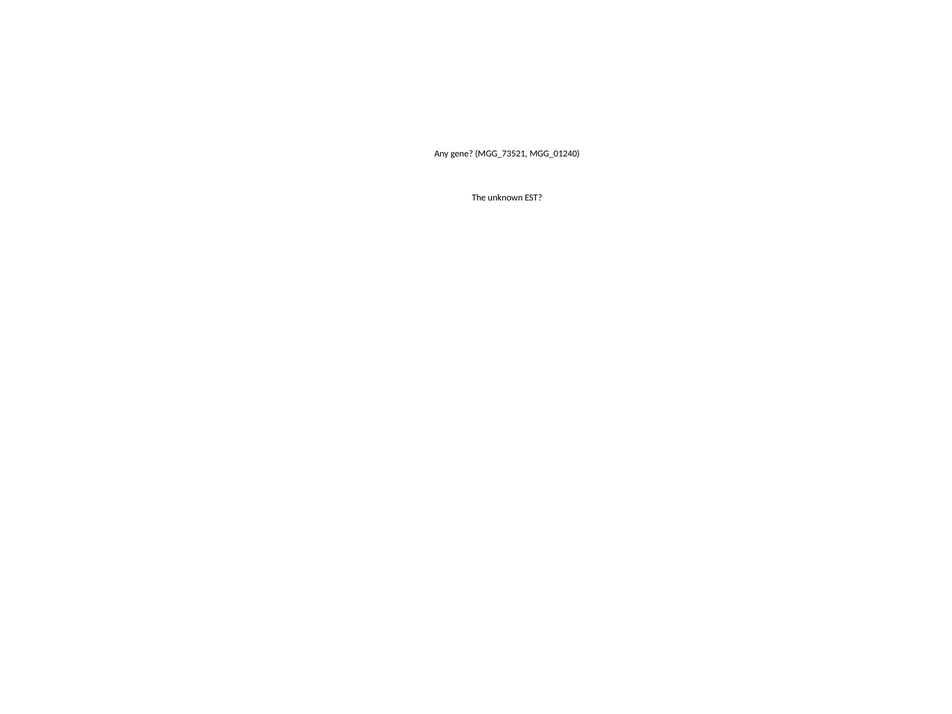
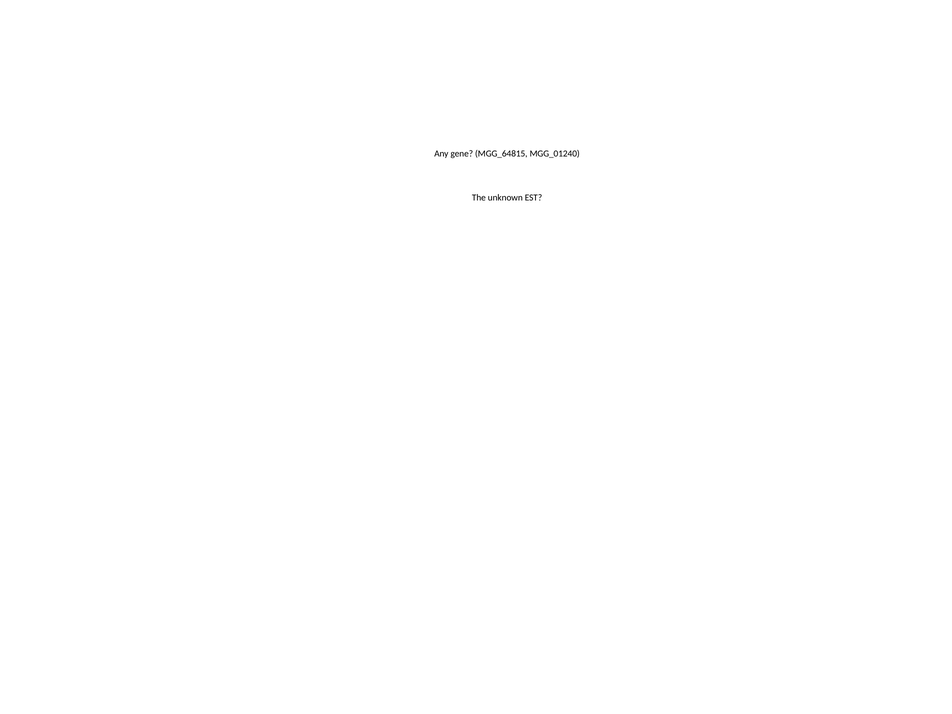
MGG_73521: MGG_73521 -> MGG_64815
